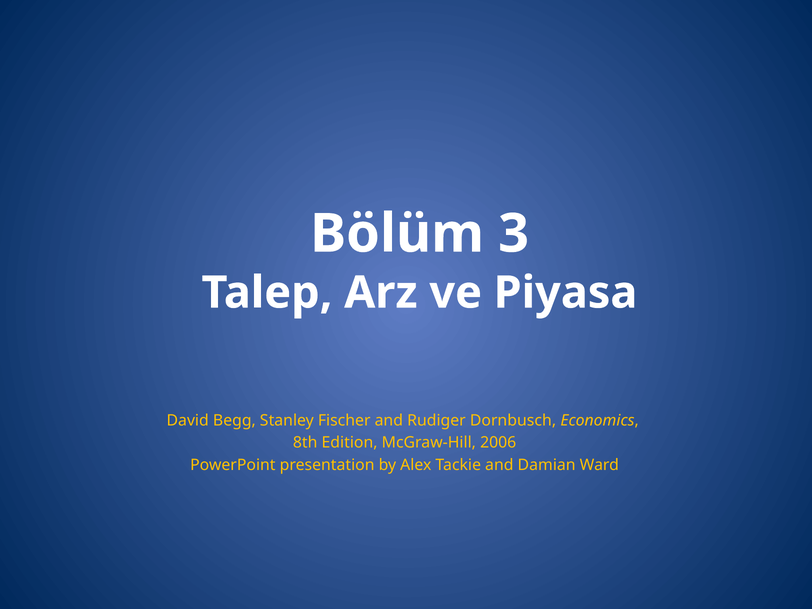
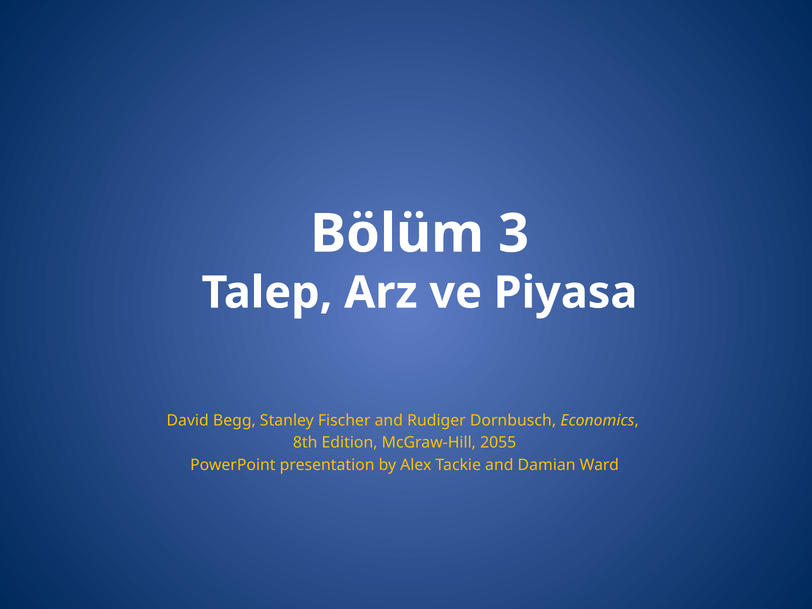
2006: 2006 -> 2055
